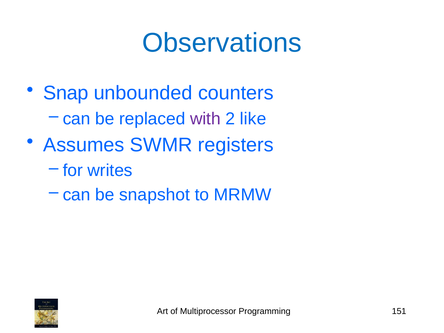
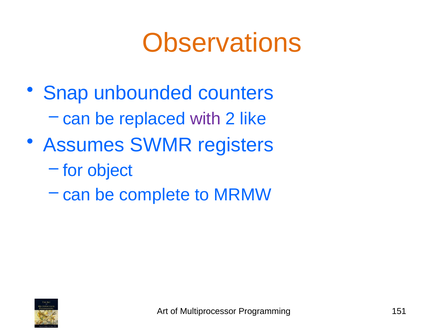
Observations colour: blue -> orange
writes: writes -> object
snapshot: snapshot -> complete
